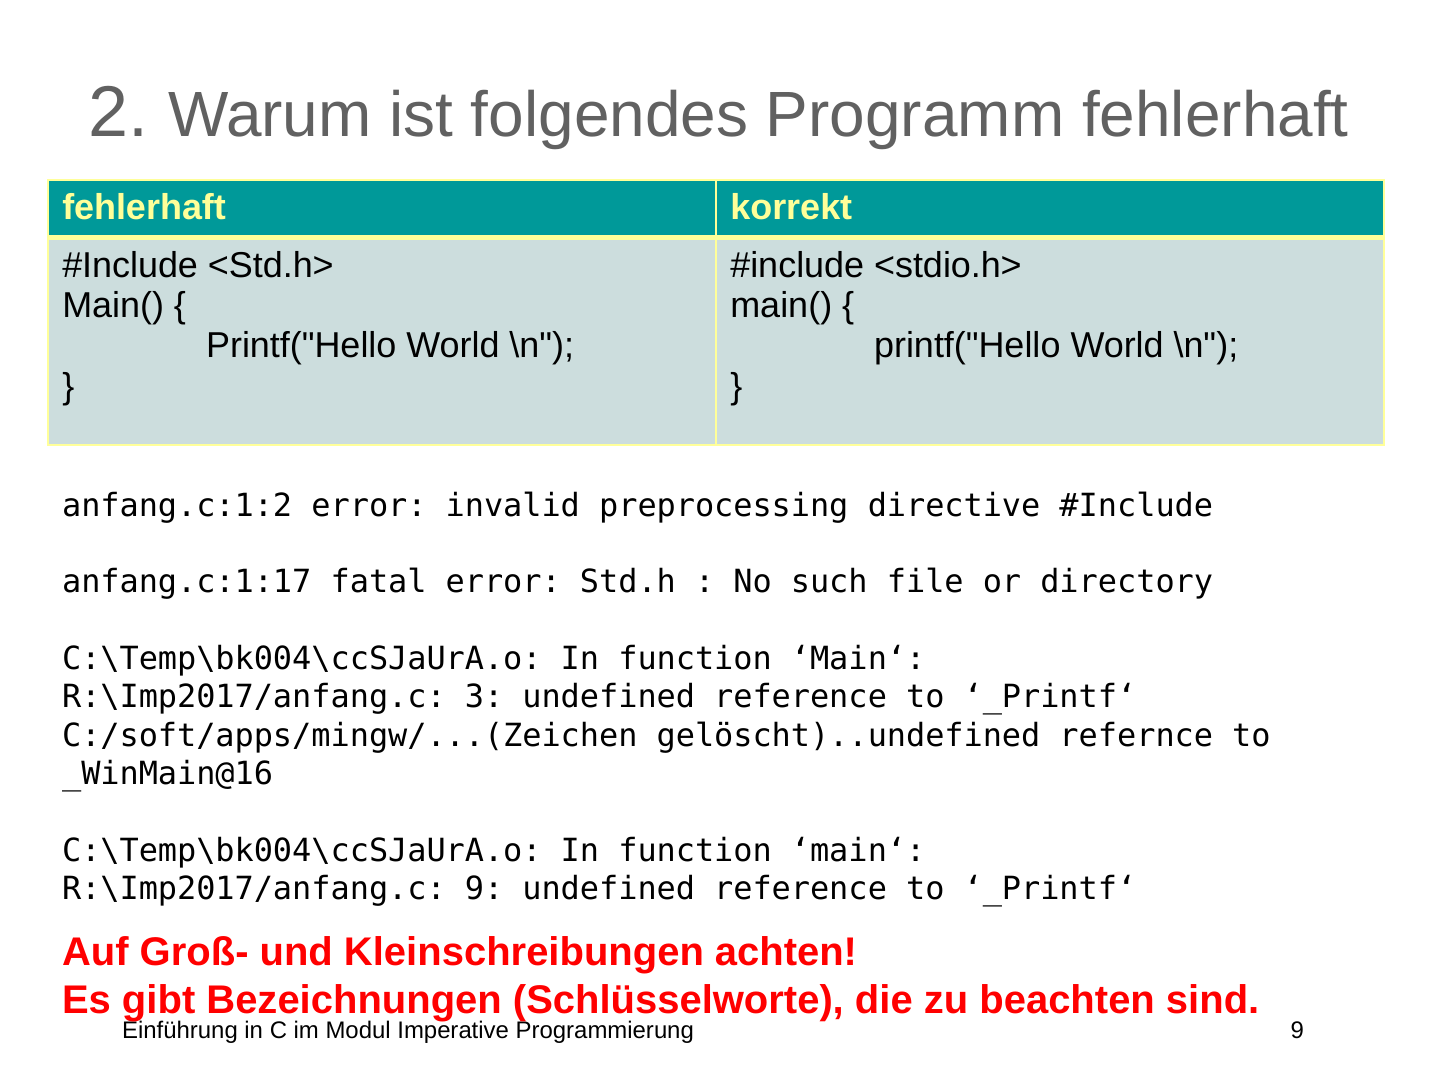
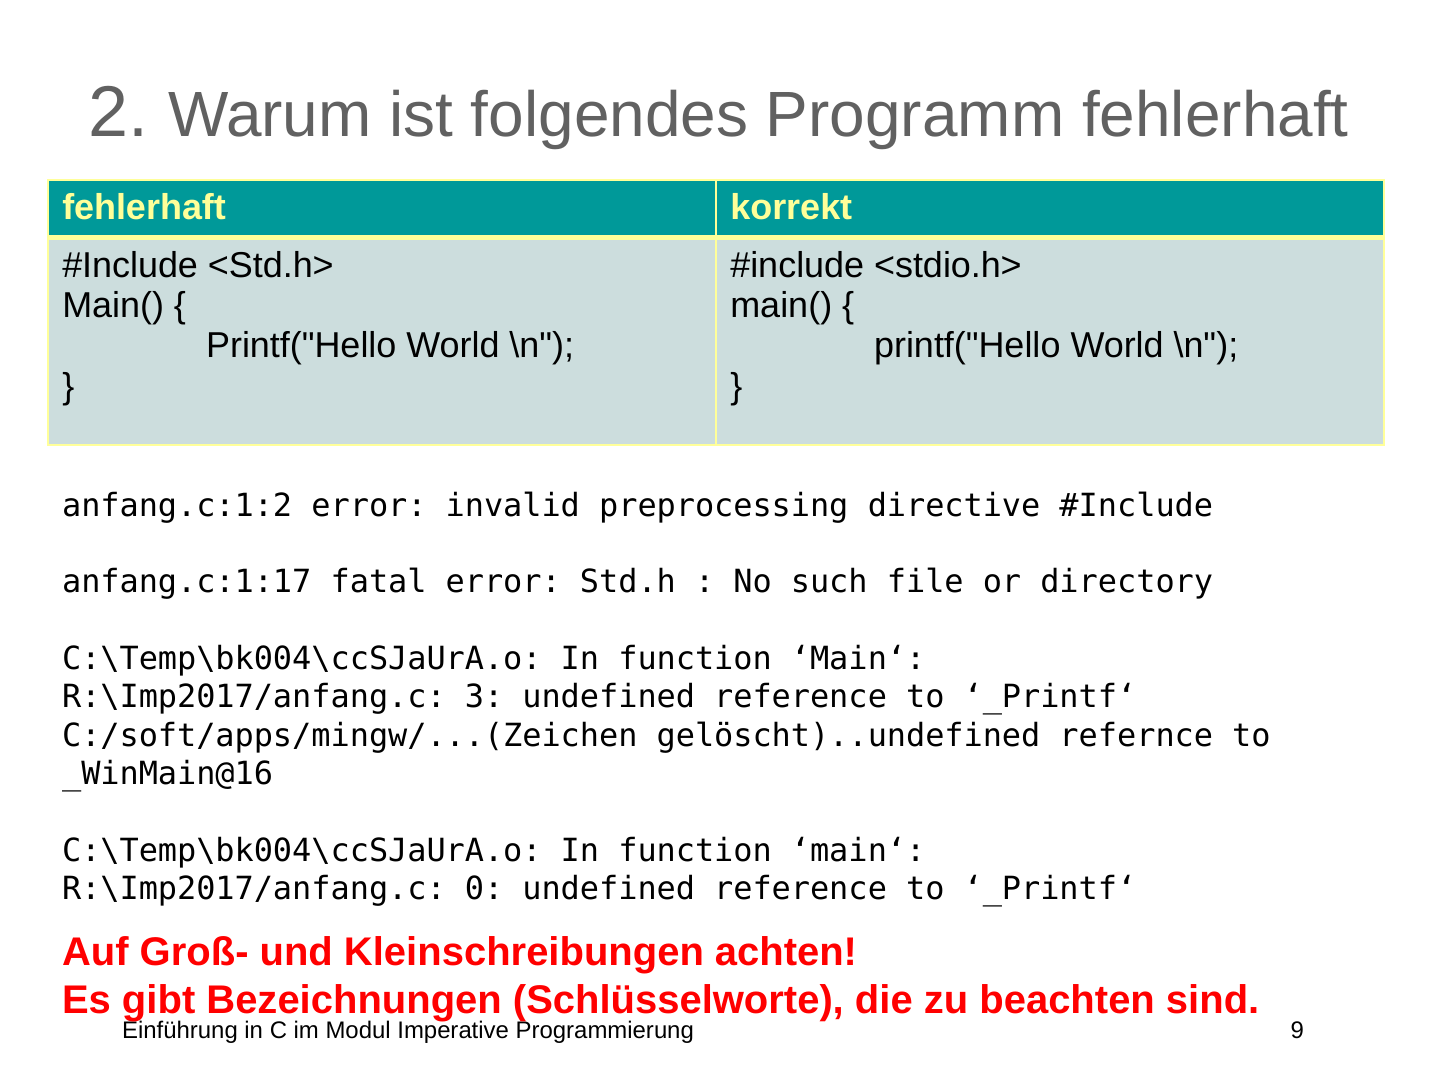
R:\Imp2017/anfang.c 9: 9 -> 0
